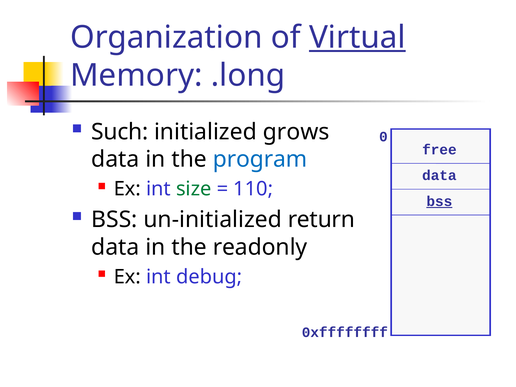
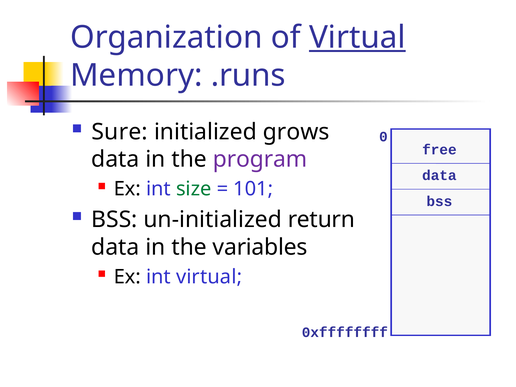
.long: .long -> .runs
Such: Such -> Sure
program colour: blue -> purple
110: 110 -> 101
bss at (439, 201) underline: present -> none
readonly: readonly -> variables
int debug: debug -> virtual
